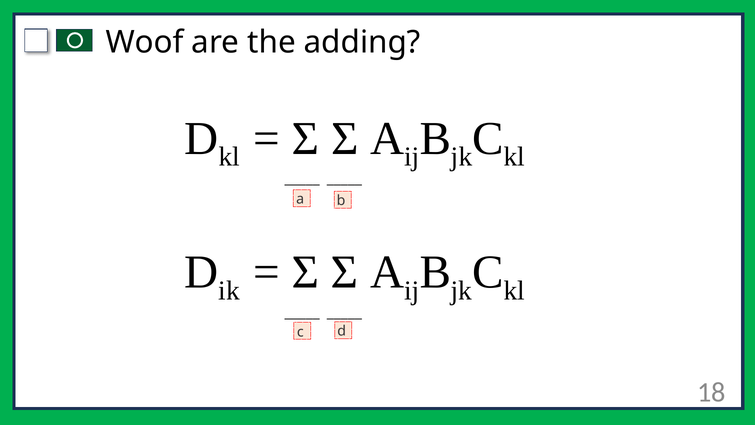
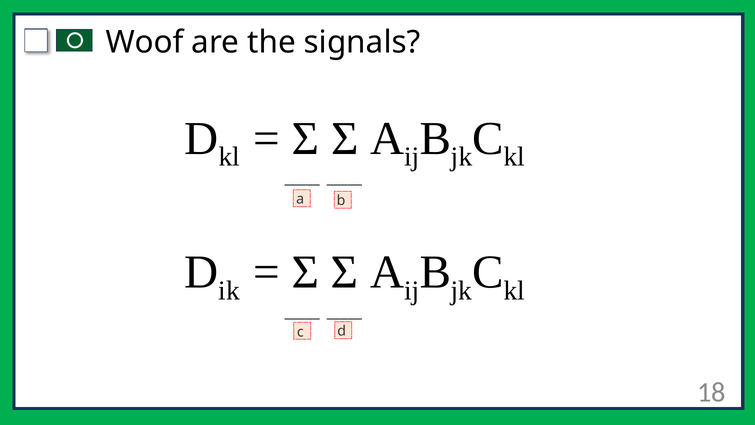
adding: adding -> signals
